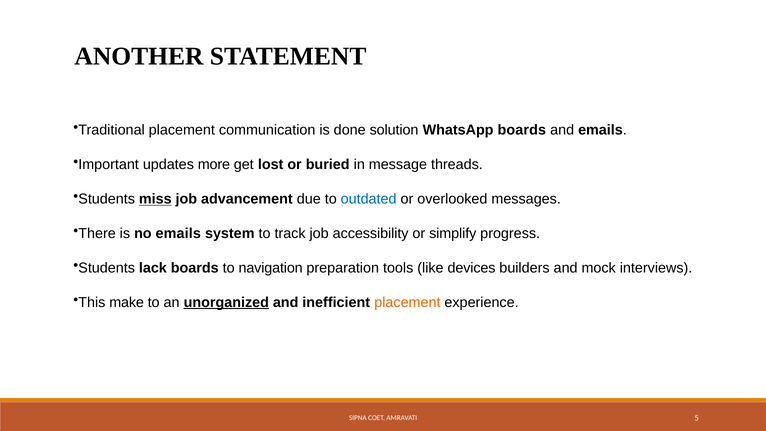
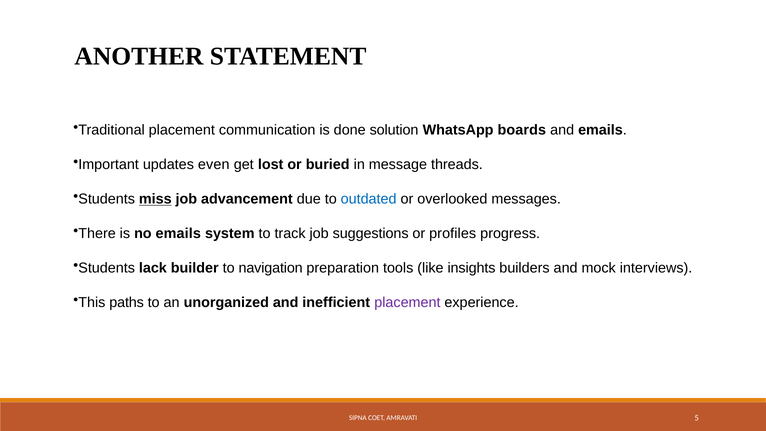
more: more -> even
accessibility: accessibility -> suggestions
simplify: simplify -> profiles
lack boards: boards -> builder
devices: devices -> insights
make: make -> paths
unorganized underline: present -> none
placement at (407, 302) colour: orange -> purple
